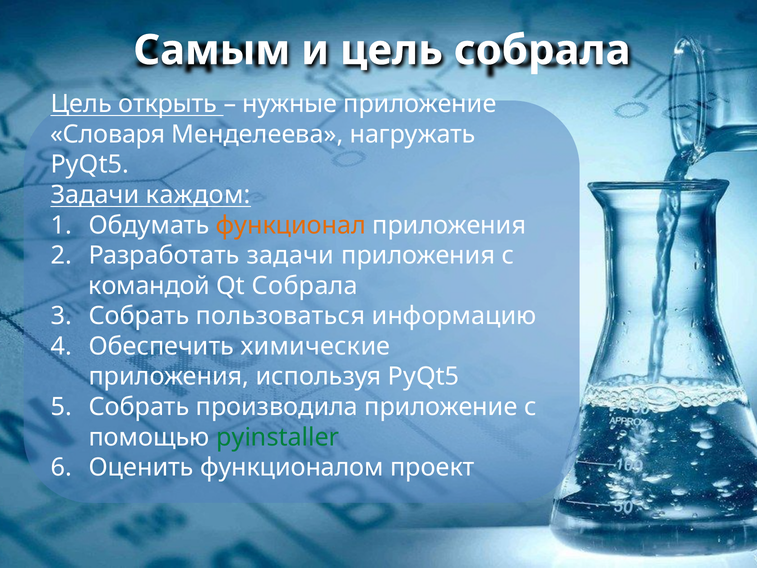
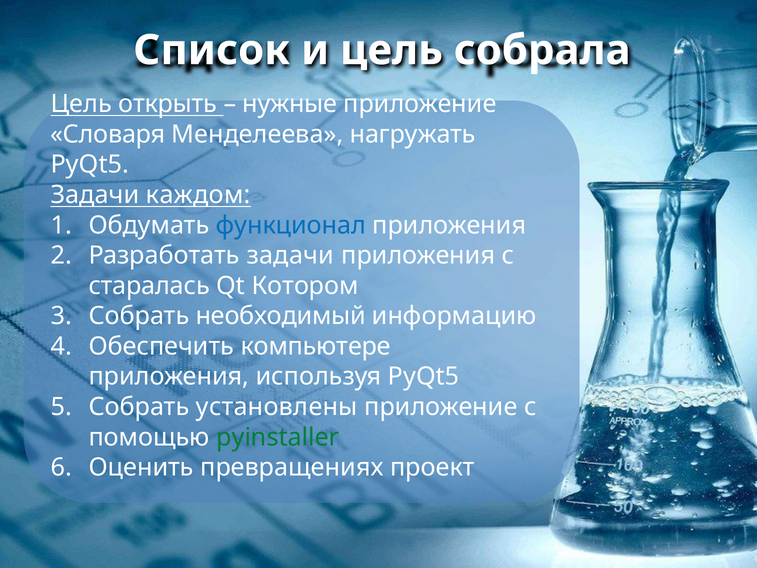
Самым: Самым -> Список
функционал colour: orange -> blue
командой: командой -> старалась
Qt Собрала: Собрала -> Котором
пользоваться: пользоваться -> необходимый
химические: химические -> компьютере
производила: производила -> установлены
функционалом: функционалом -> превращениях
